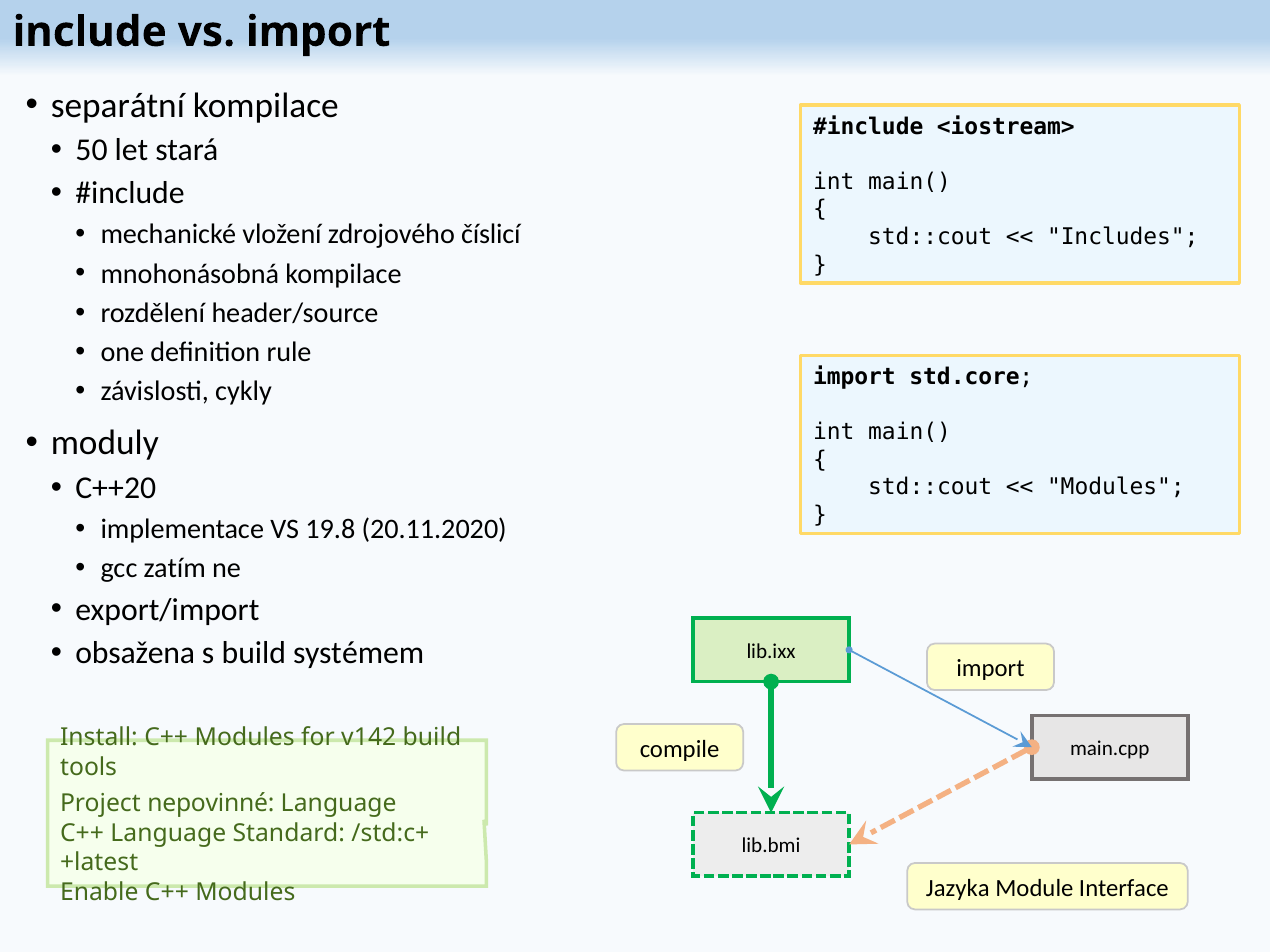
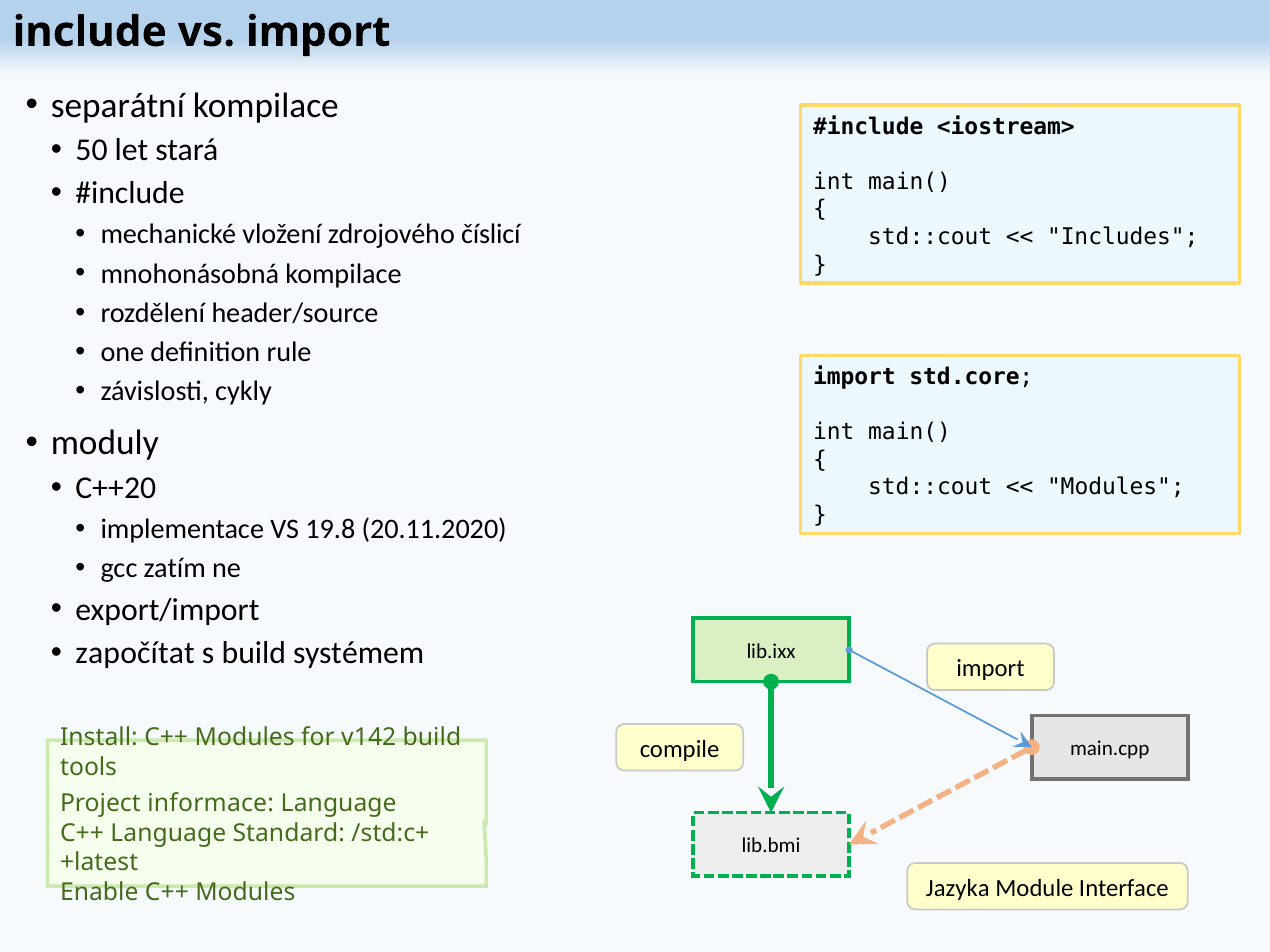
obsažena: obsažena -> započítat
nepovinné: nepovinné -> informace
